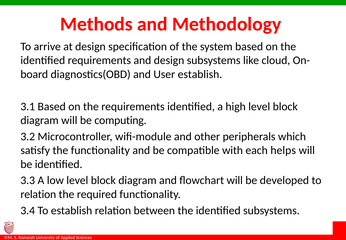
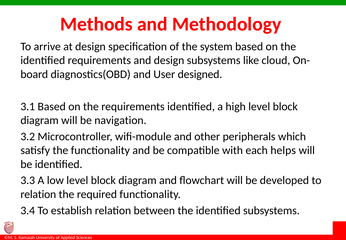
User establish: establish -> designed
computing: computing -> navigation
